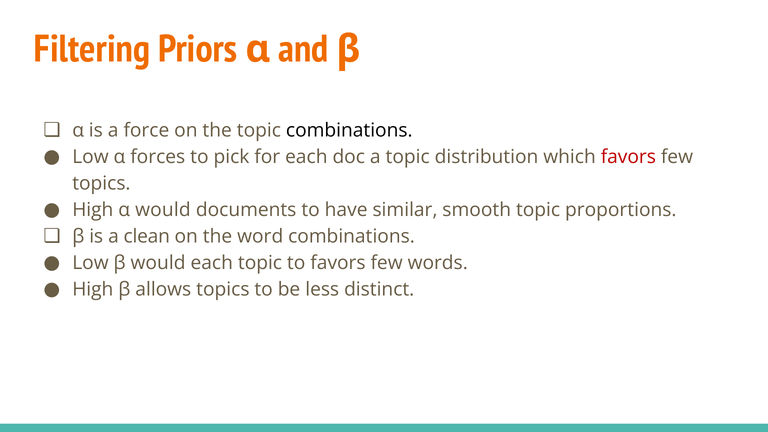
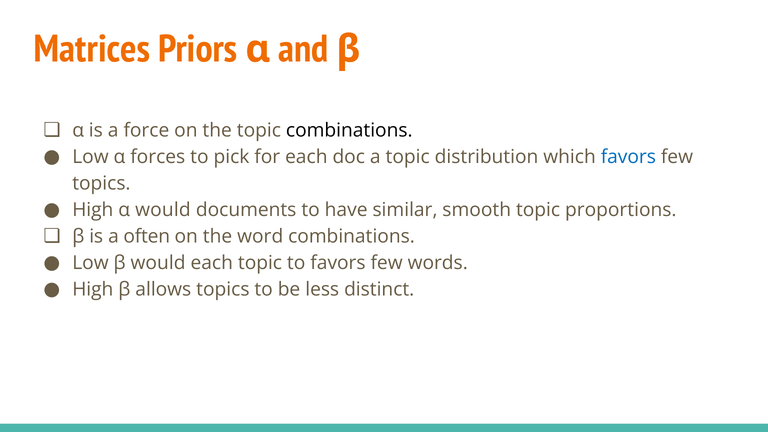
Filtering: Filtering -> Matrices
favors at (628, 157) colour: red -> blue
clean: clean -> often
